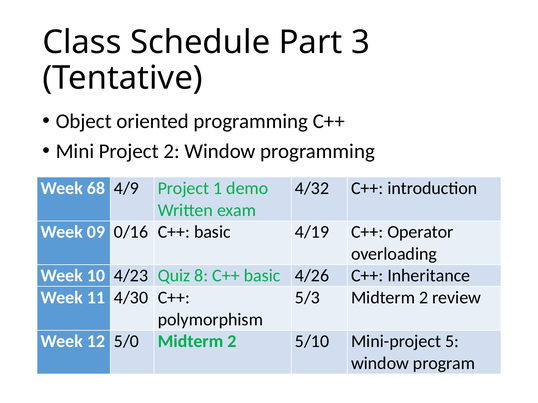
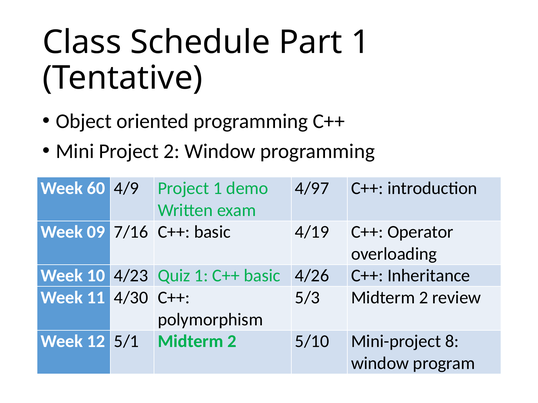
Part 3: 3 -> 1
68: 68 -> 60
4/32: 4/32 -> 4/97
0/16: 0/16 -> 7/16
Quiz 8: 8 -> 1
5/0: 5/0 -> 5/1
5: 5 -> 8
